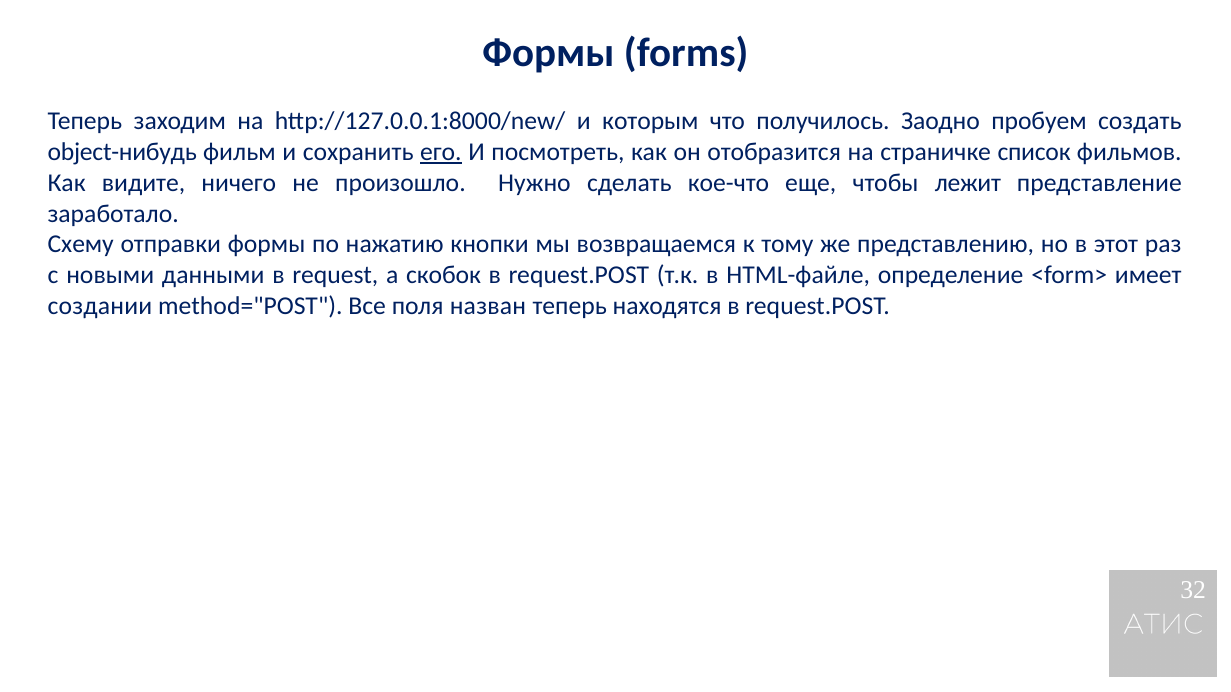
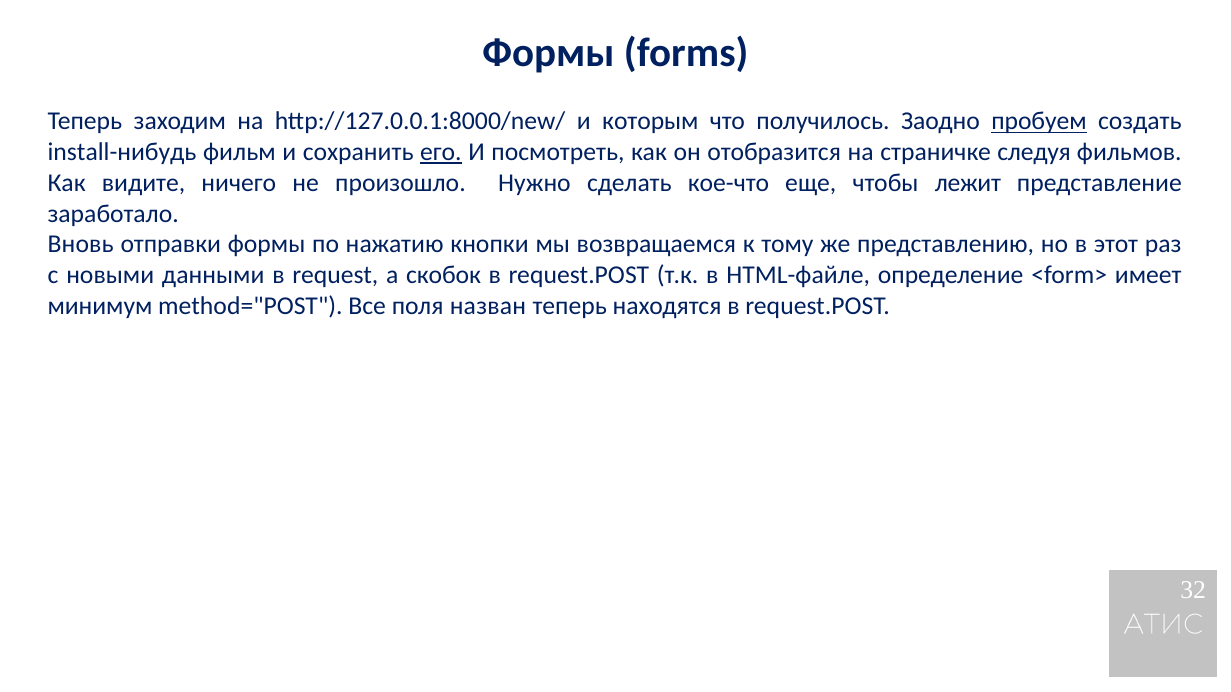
пробуем underline: none -> present
object-нибудь: object-нибудь -> install-нибудь
список: список -> следуя
Схему: Схему -> Вновь
создании: создании -> минимум
